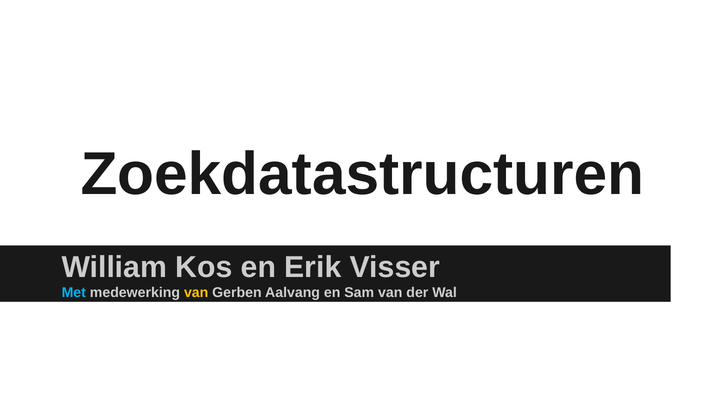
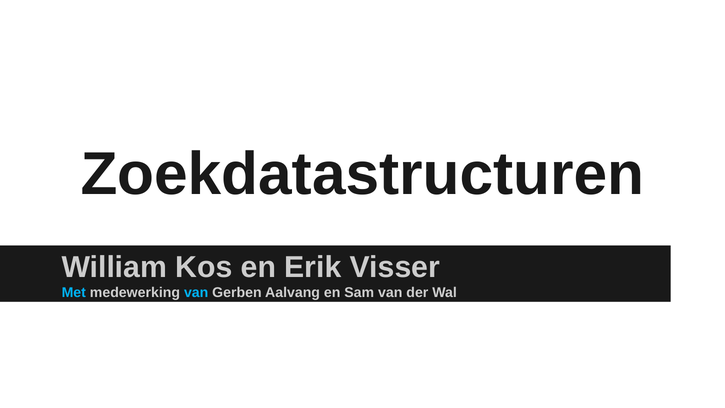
van at (196, 293) colour: yellow -> light blue
